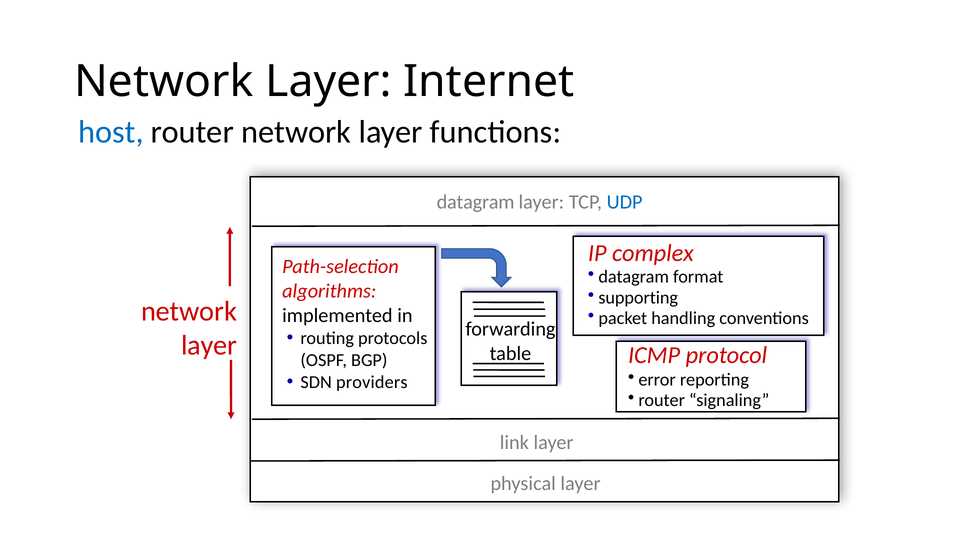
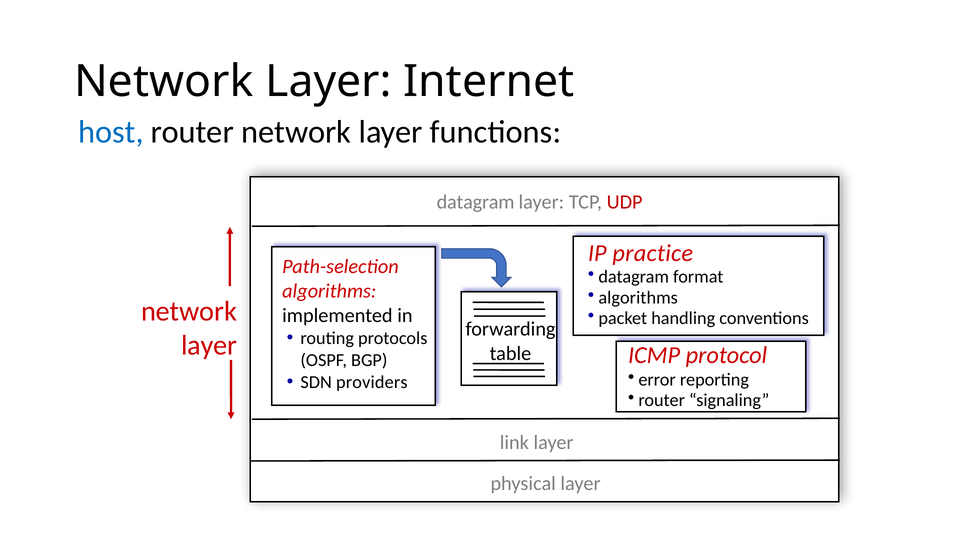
UDP colour: blue -> red
complex: complex -> practice
supporting at (638, 298): supporting -> algorithms
